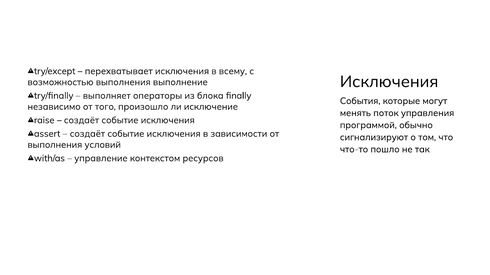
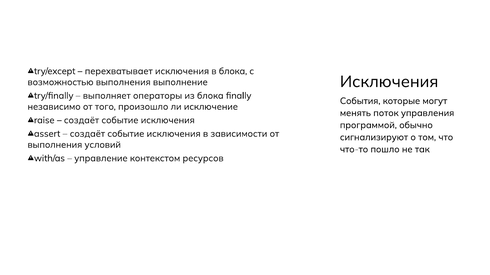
в всему: всему -> блока
